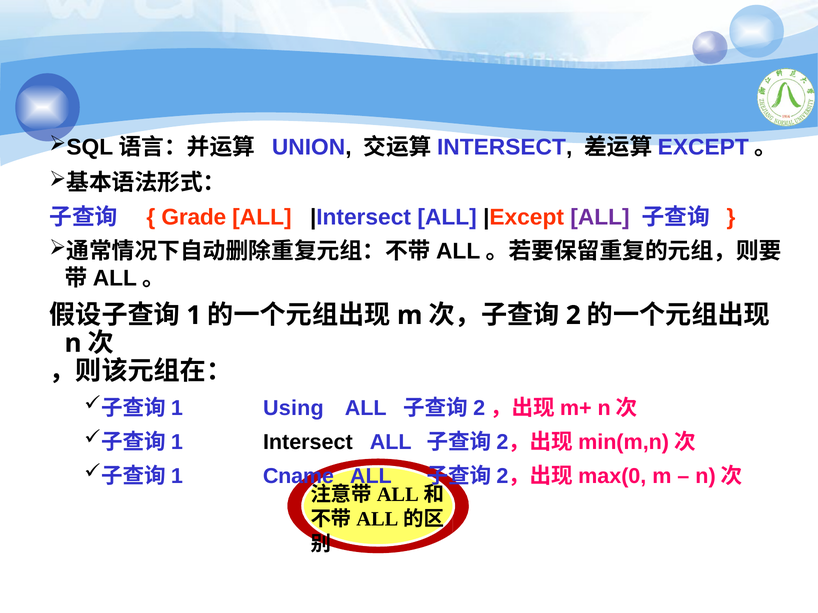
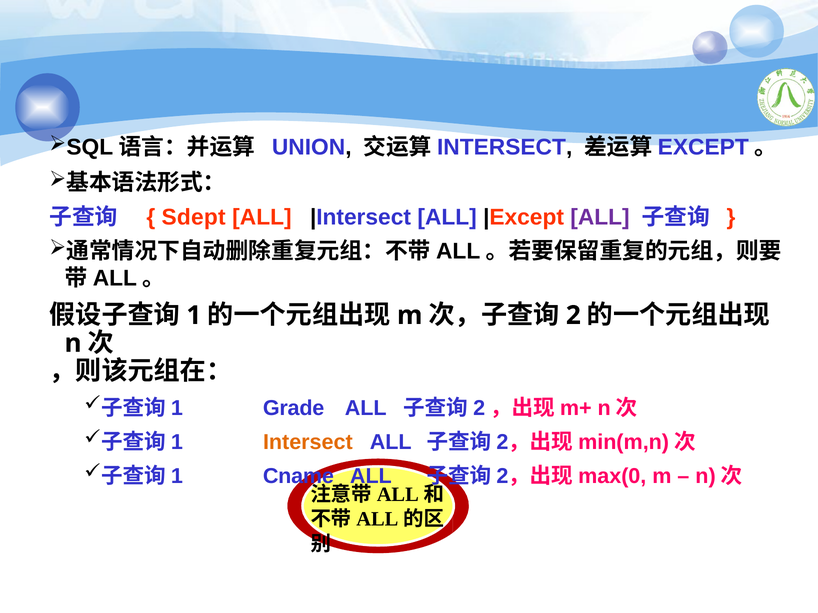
Grade: Grade -> Sdept
Using: Using -> Grade
Intersect colour: black -> orange
